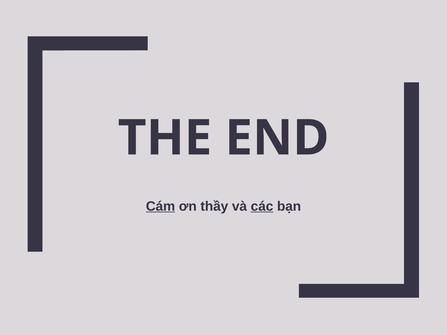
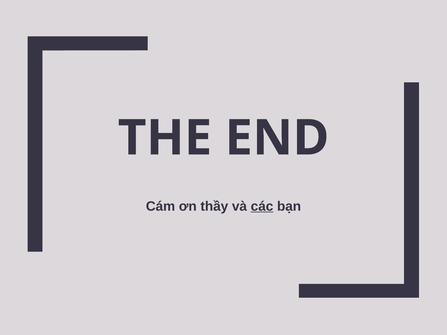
Cám underline: present -> none
